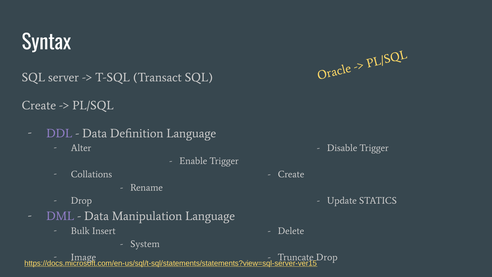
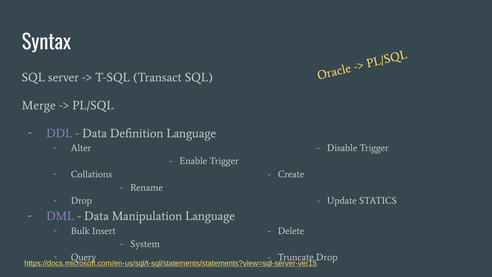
Create at (39, 105): Create -> Merge
Image: Image -> Query
